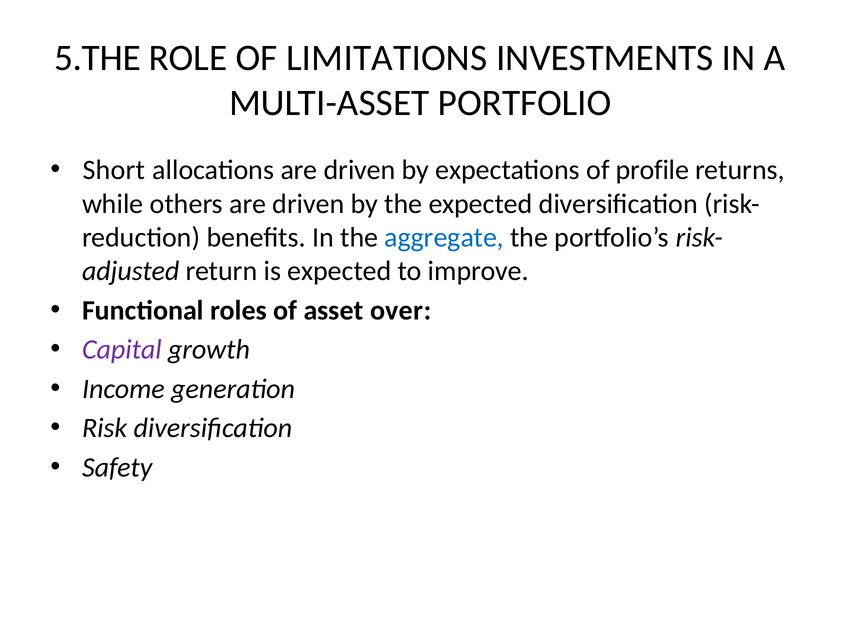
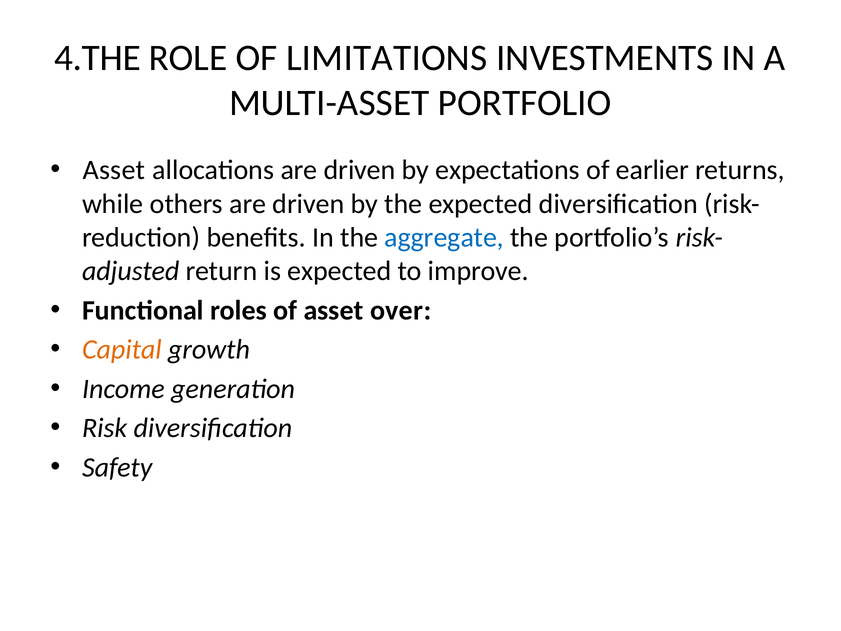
5.THE: 5.THE -> 4.THE
Short at (114, 170): Short -> Asset
profile: profile -> earlier
Capital colour: purple -> orange
